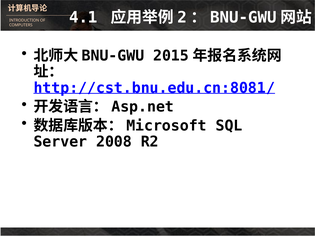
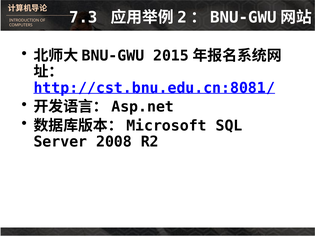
4.1: 4.1 -> 7.3
